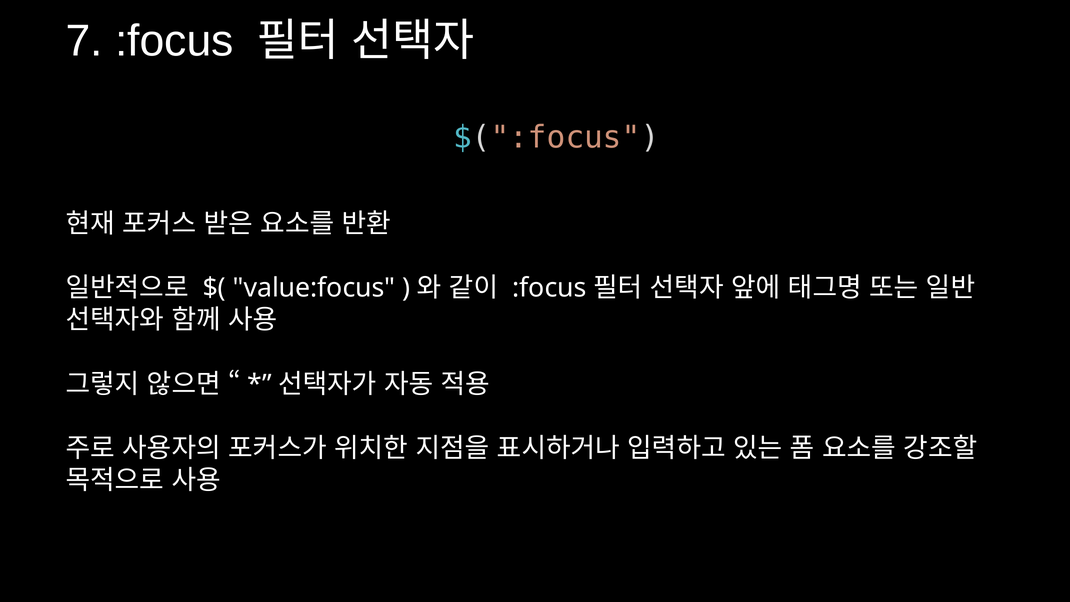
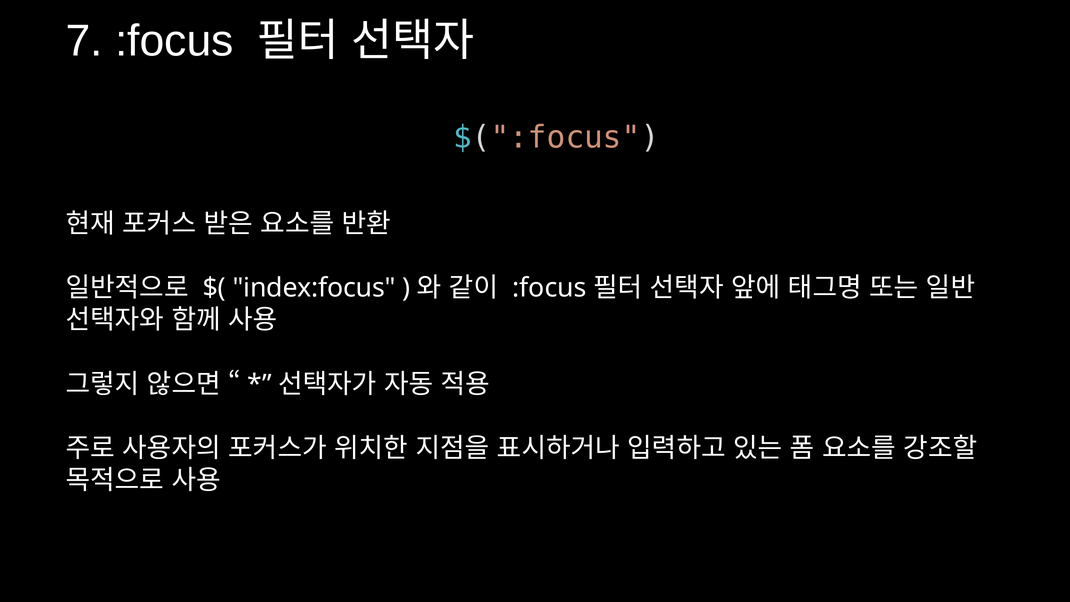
value:focus: value:focus -> index:focus
